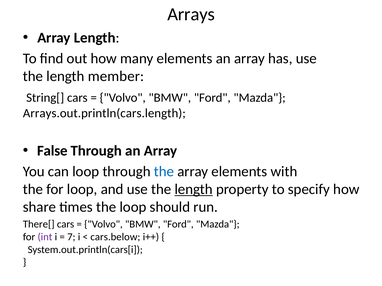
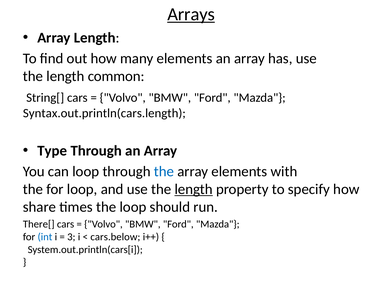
Arrays underline: none -> present
member: member -> common
Arrays.out.println(cars.length: Arrays.out.println(cars.length -> Syntax.out.println(cars.length
False: False -> Type
int colour: purple -> blue
7: 7 -> 3
